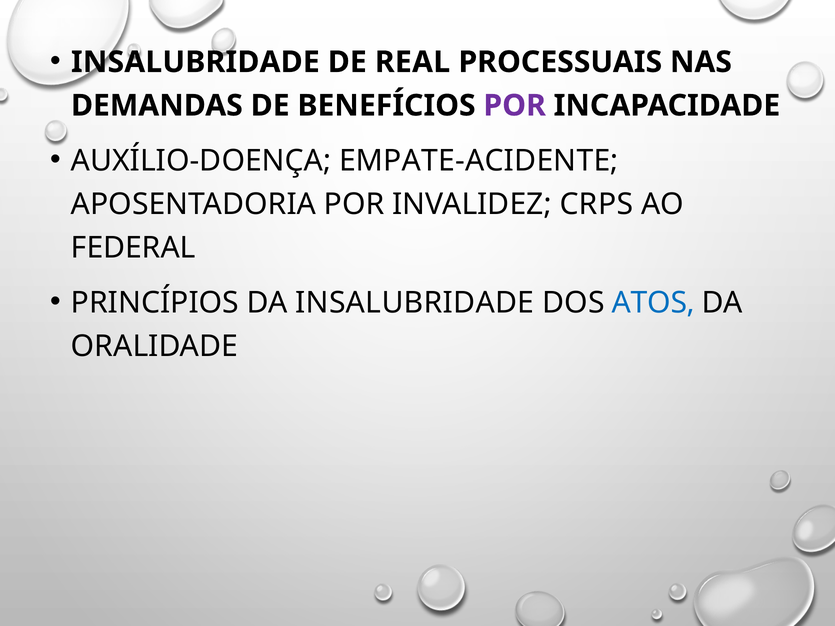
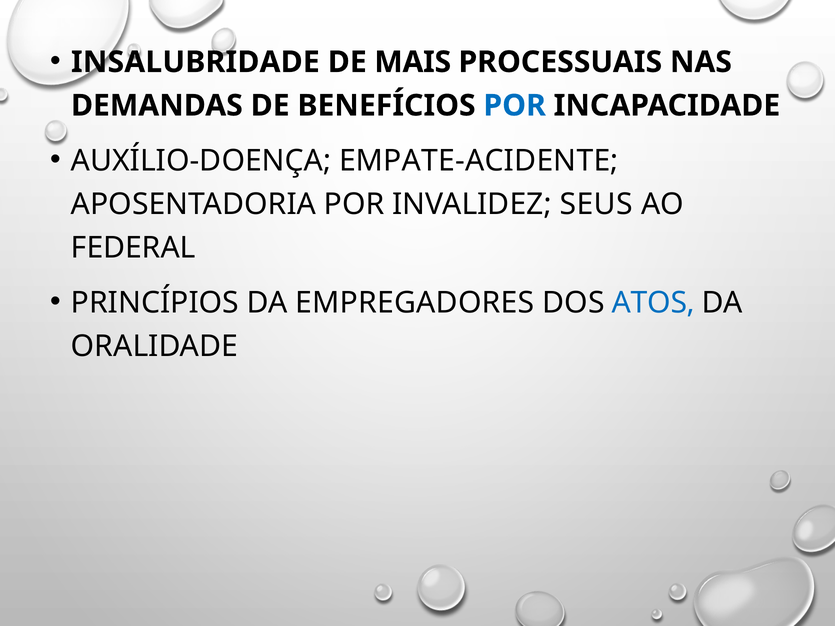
REAL: REAL -> MAIS
POR at (515, 106) colour: purple -> blue
CRPS: CRPS -> SEUS
DA INSALUBRIDADE: INSALUBRIDADE -> EMPREGADORES
